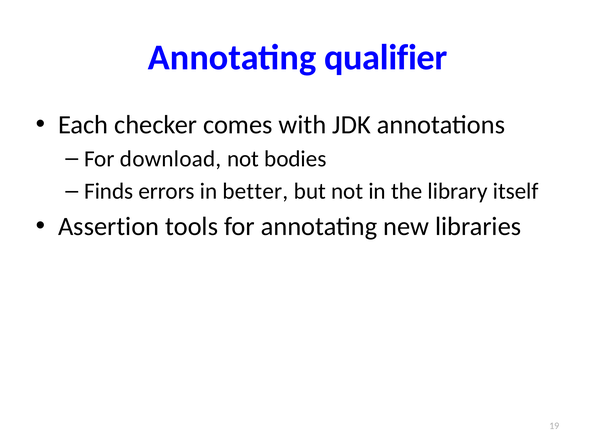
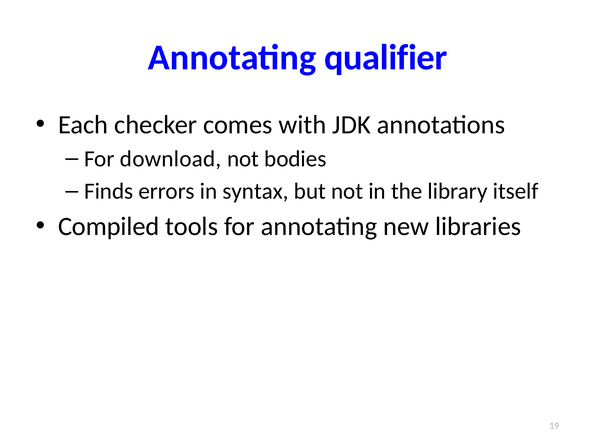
better: better -> syntax
Assertion: Assertion -> Compiled
